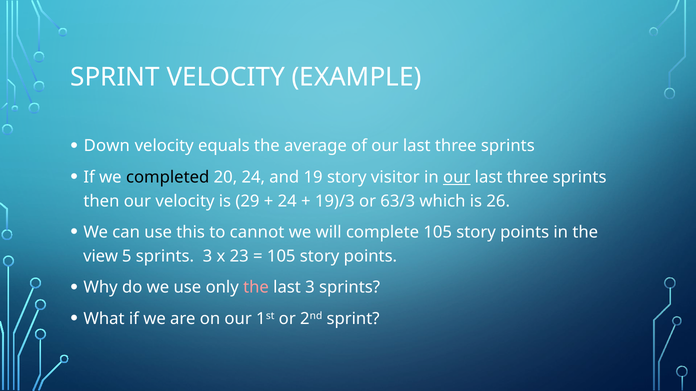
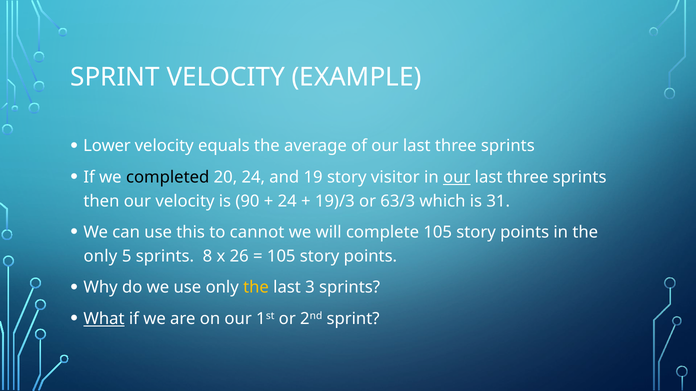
Down: Down -> Lower
29: 29 -> 90
26: 26 -> 31
view at (101, 257): view -> only
sprints 3: 3 -> 8
23: 23 -> 26
the at (256, 288) colour: pink -> yellow
What underline: none -> present
